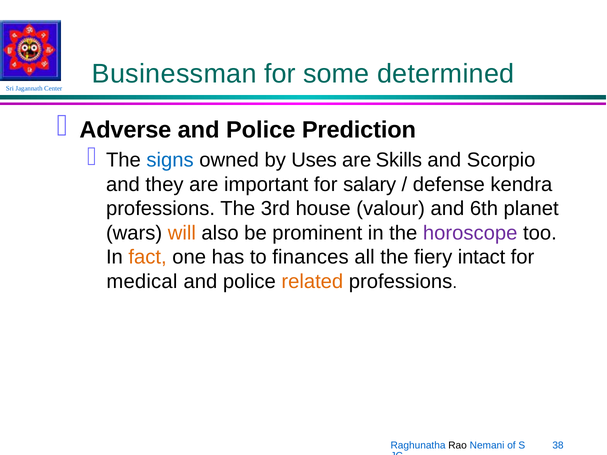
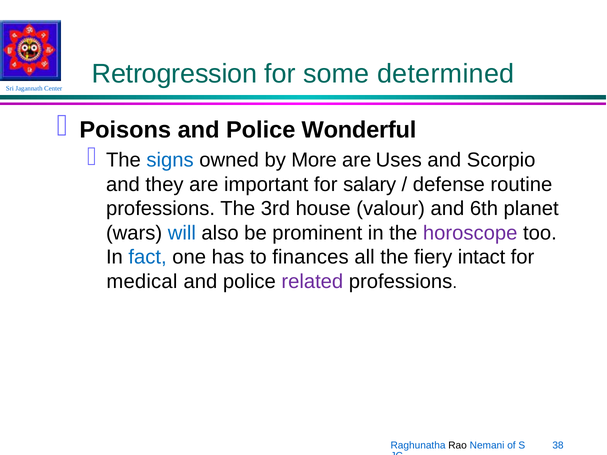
Businessman: Businessman -> Retrogression
Adverse: Adverse -> Poisons
Prediction: Prediction -> Wonderful
Uses: Uses -> More
Skills: Skills -> Uses
kendra: kendra -> routine
will colour: orange -> blue
fact colour: orange -> blue
related colour: orange -> purple
